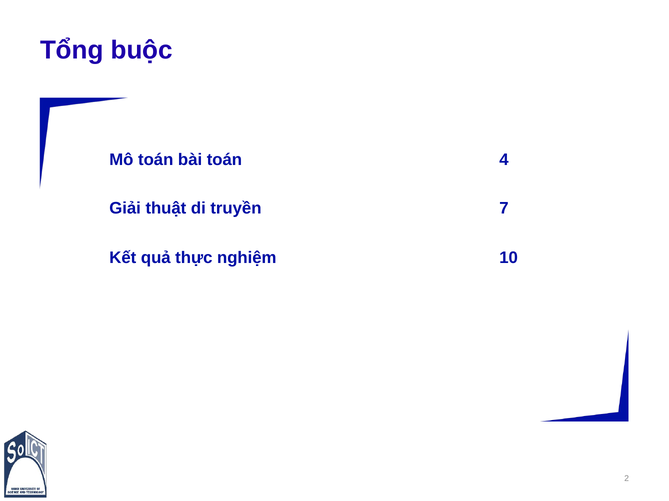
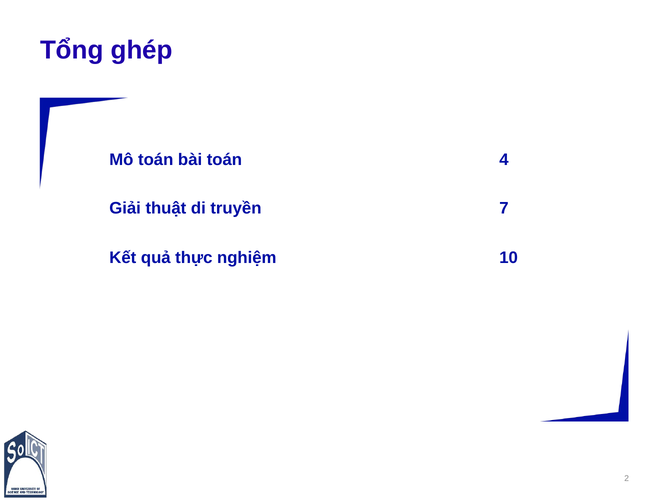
buộc: buộc -> ghép
